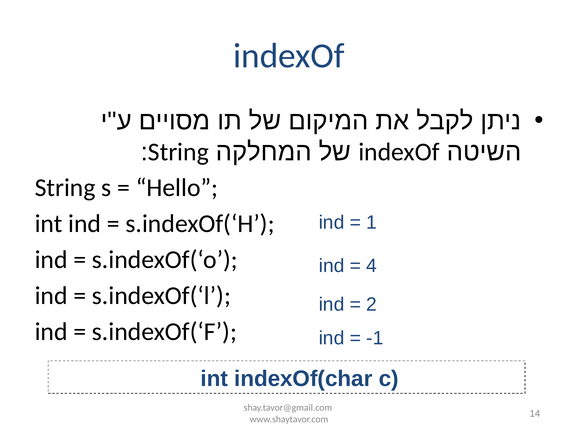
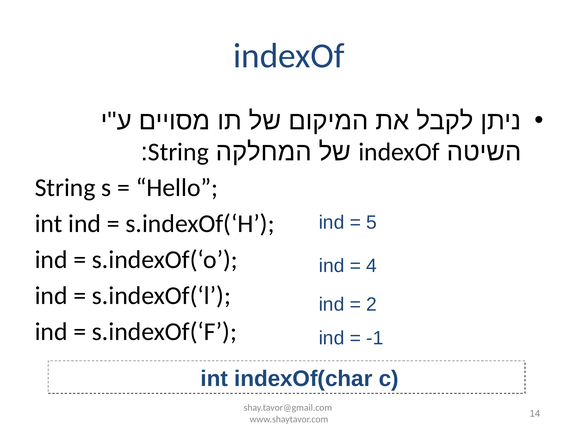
1: 1 -> 5
